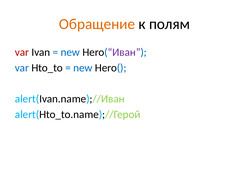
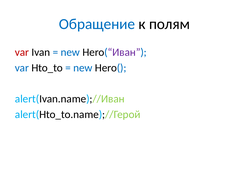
Обращение colour: orange -> blue
